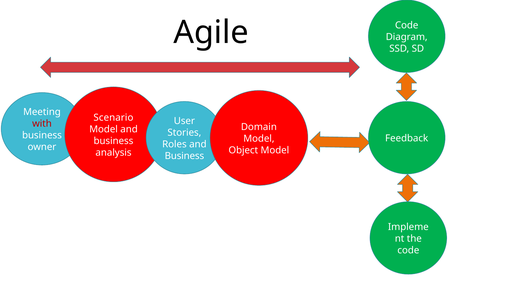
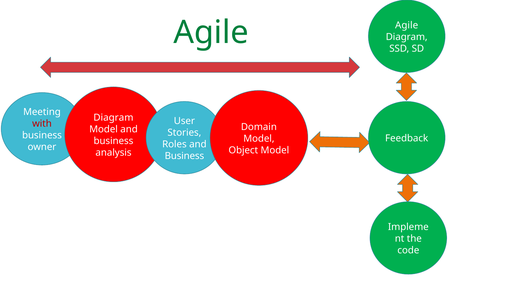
Code at (407, 25): Code -> Agile
Agile at (211, 32) colour: black -> green
Scenario at (113, 118): Scenario -> Diagram
